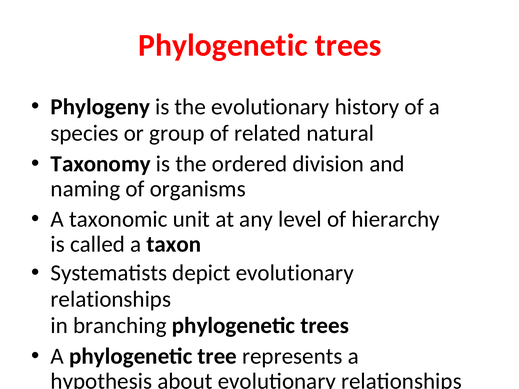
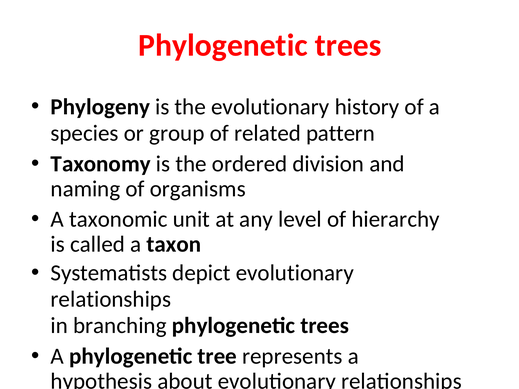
natural: natural -> pattern
